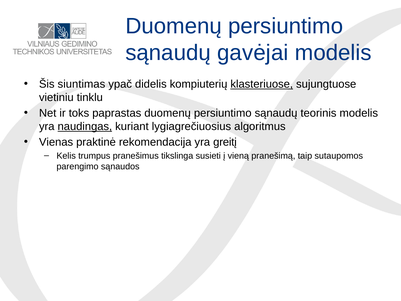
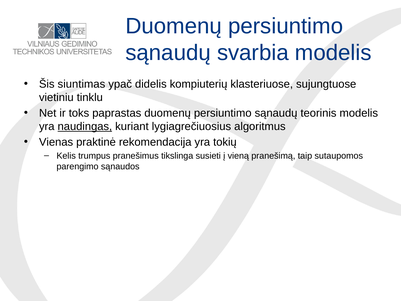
gavėjai: gavėjai -> svarbia
klasteriuose underline: present -> none
greitį: greitį -> tokių
